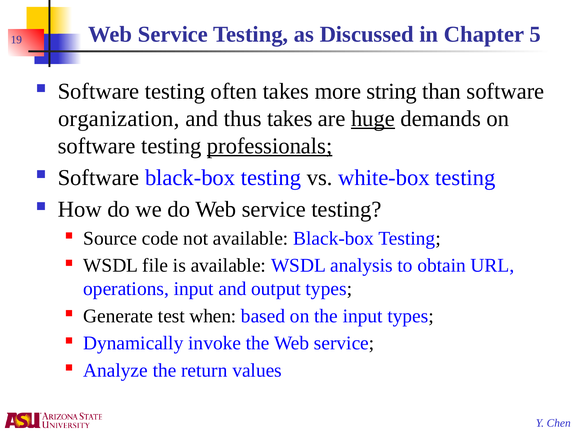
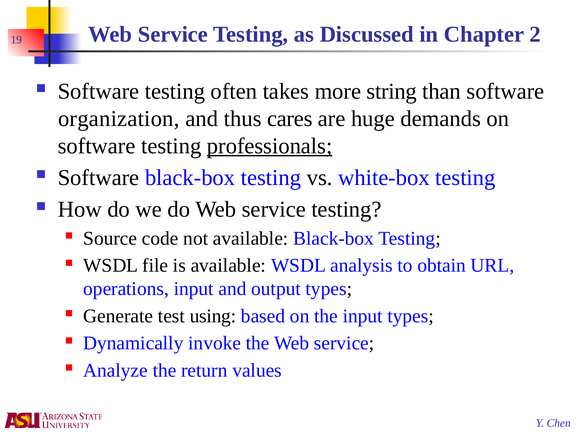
5: 5 -> 2
thus takes: takes -> cares
huge underline: present -> none
when: when -> using
